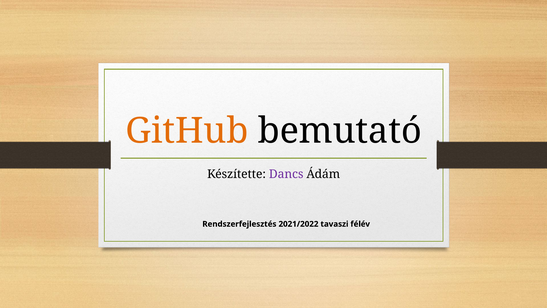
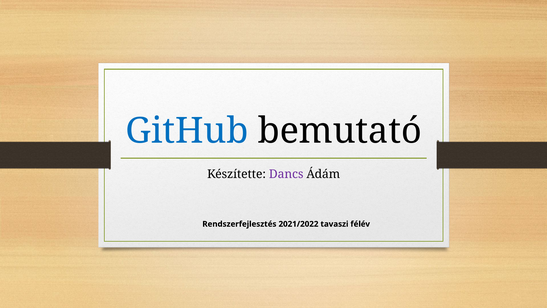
GitHub colour: orange -> blue
